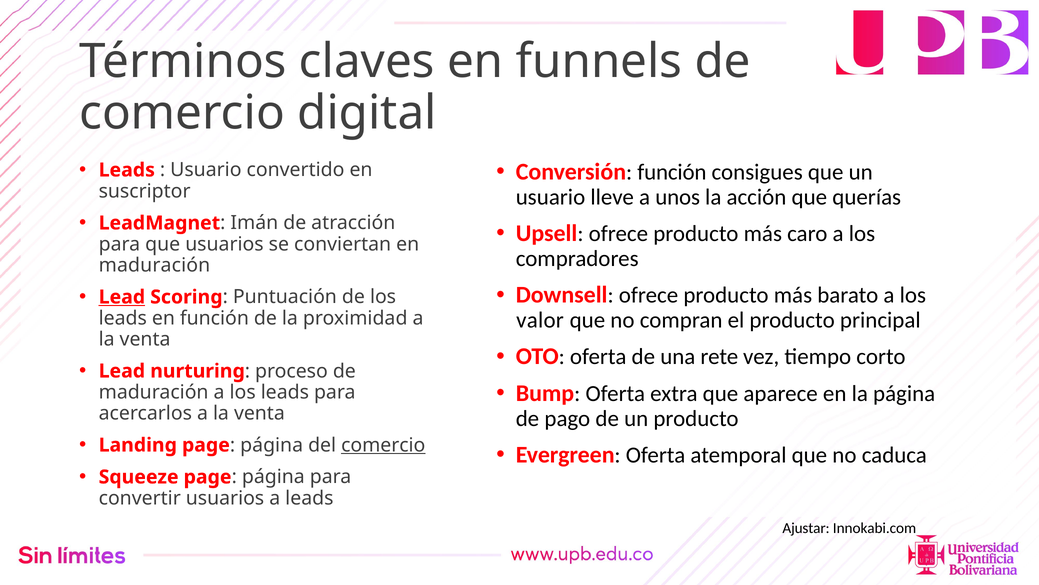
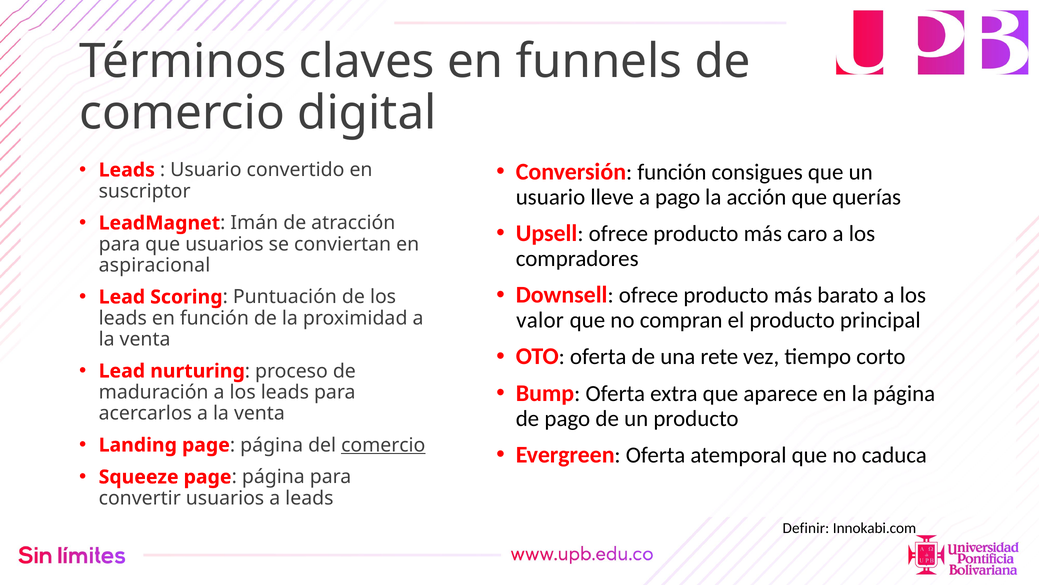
a unos: unos -> pago
maduración at (154, 265): maduración -> aspiracional
Lead at (122, 297) underline: present -> none
Ajustar: Ajustar -> Definir
